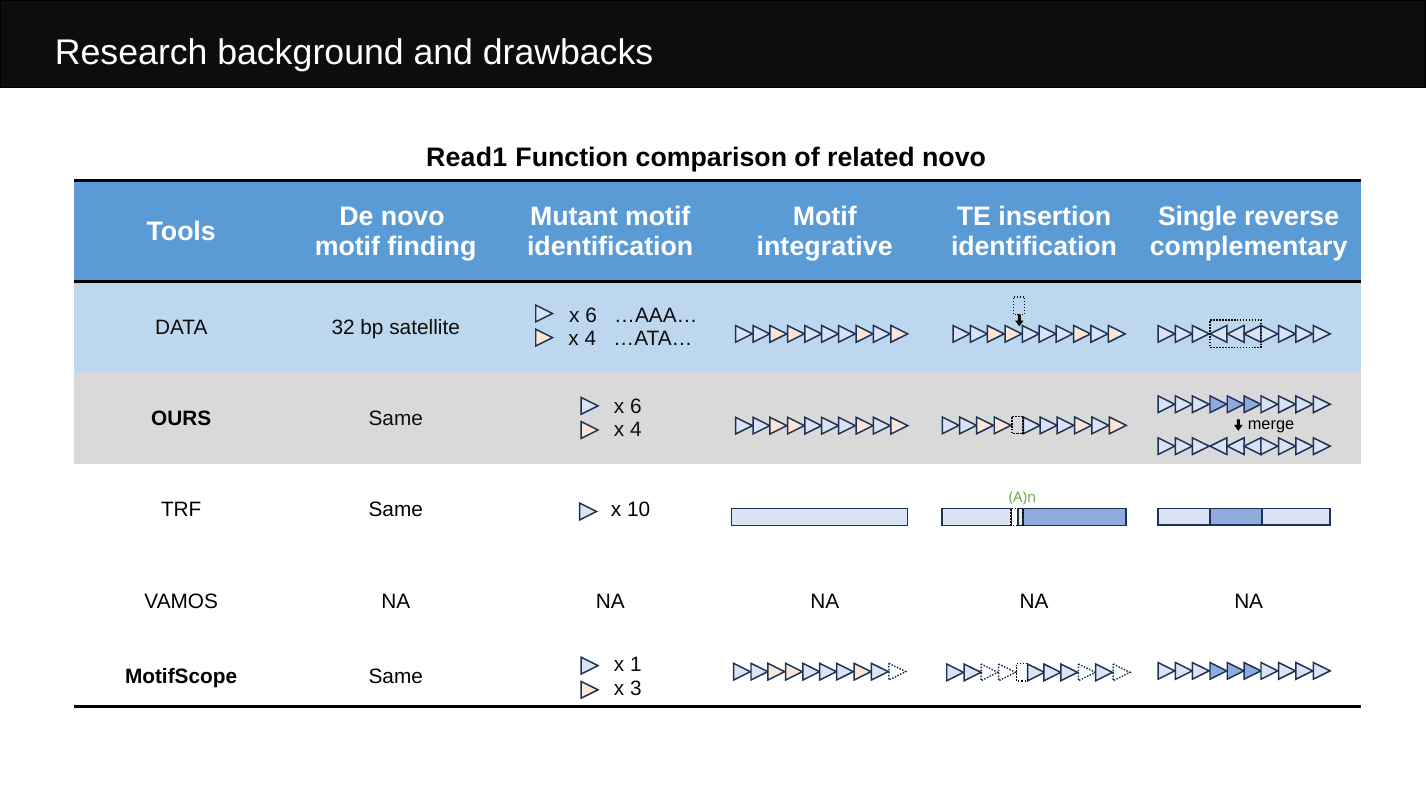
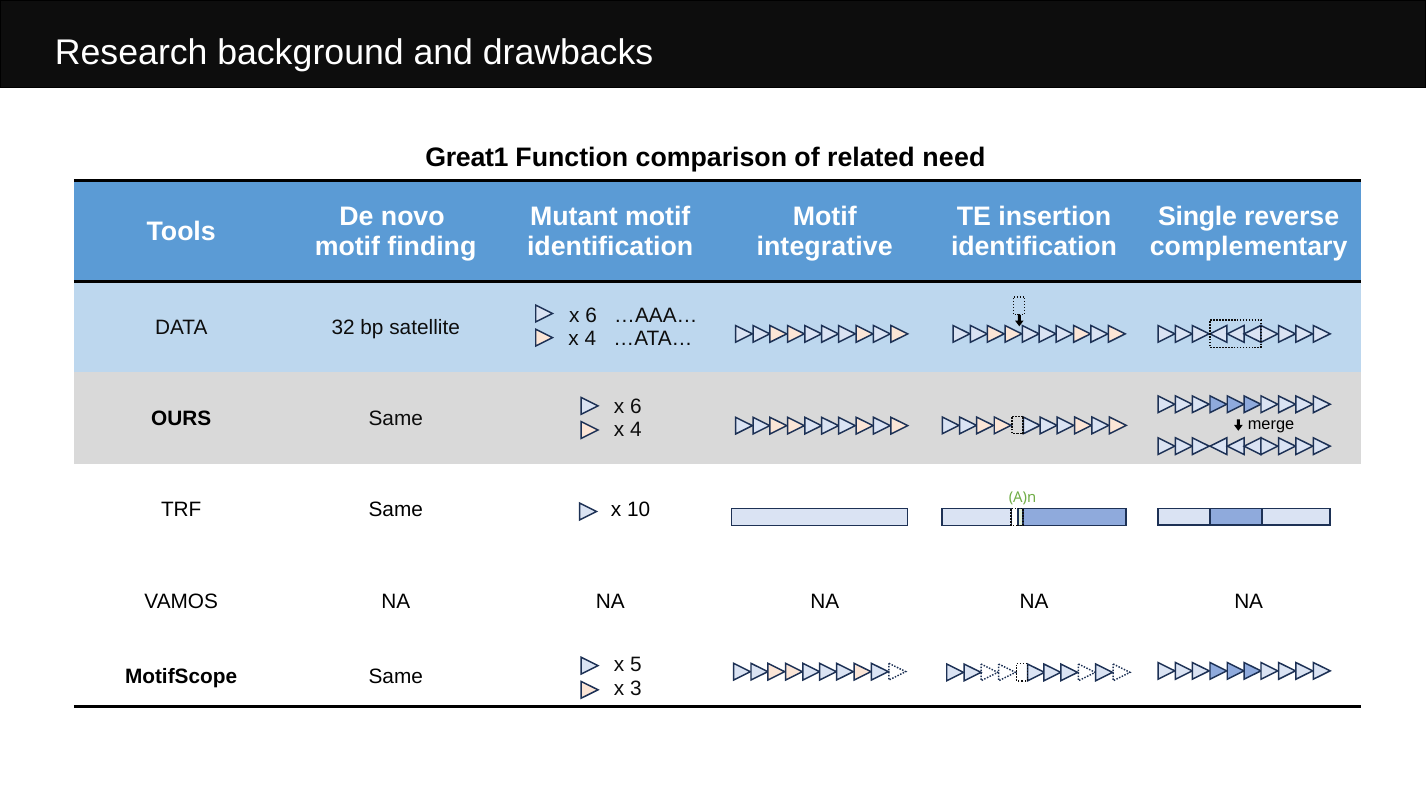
Read1: Read1 -> Great1
related novo: novo -> need
1: 1 -> 5
